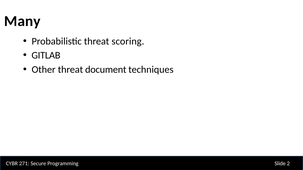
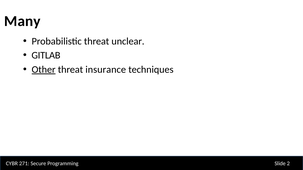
scoring: scoring -> unclear
Other underline: none -> present
document: document -> insurance
